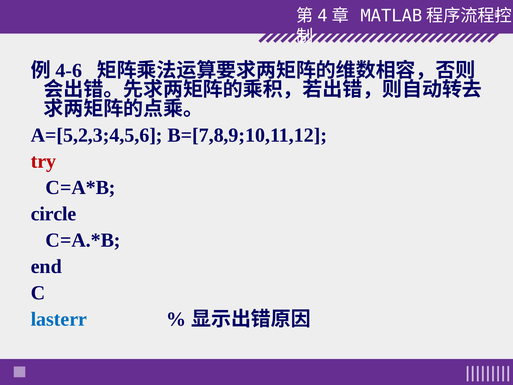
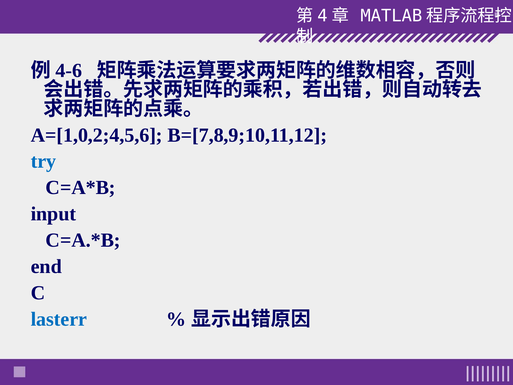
A=[5,2,3;4,5,6: A=[5,2,3;4,5,6 -> A=[1,0,2;4,5,6
try colour: red -> blue
circle: circle -> input
